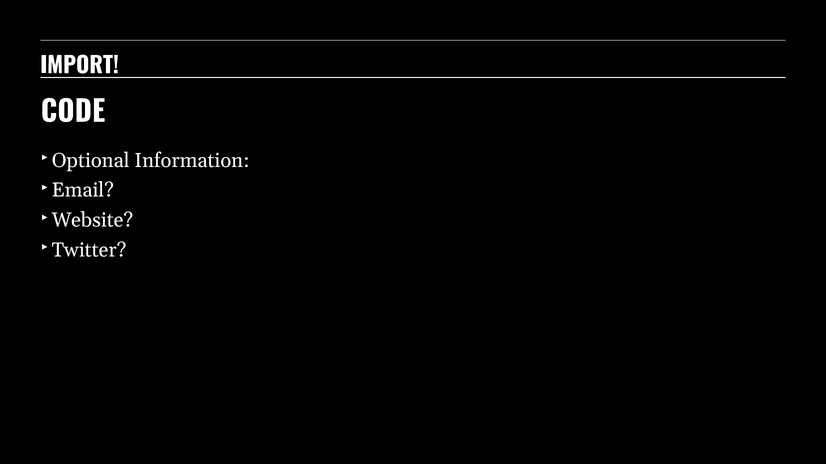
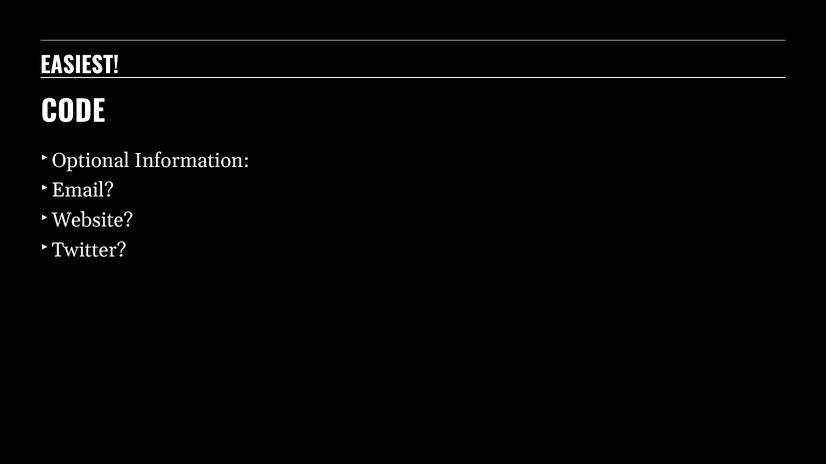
IMPORT: IMPORT -> EASIEST
